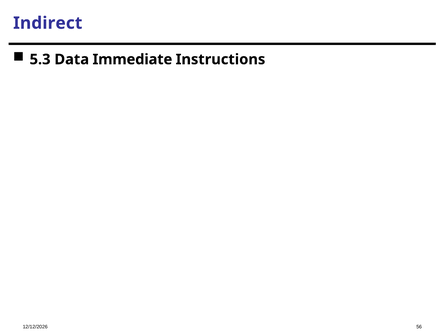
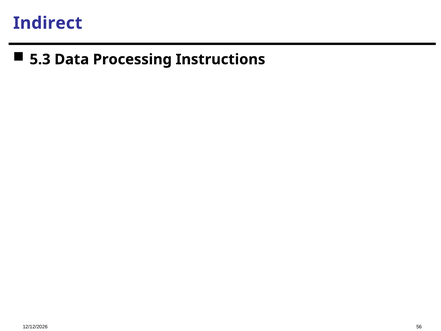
Immediate: Immediate -> Processing
